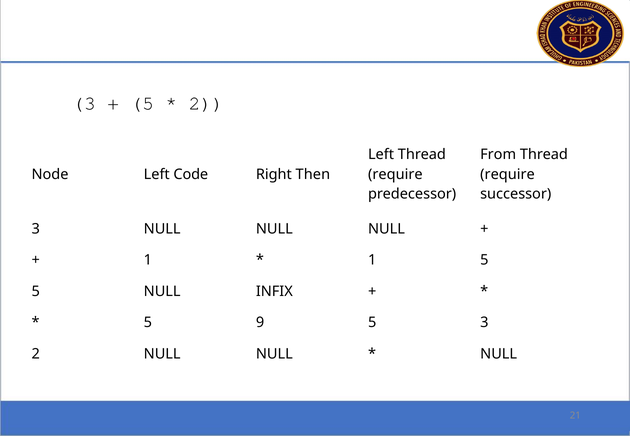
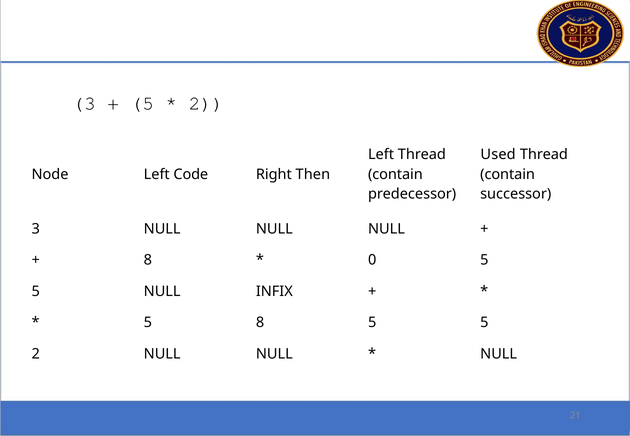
From: From -> Used
require at (395, 174): require -> contain
require at (508, 174): require -> contain
1 at (148, 260): 1 -> 8
1 at (372, 260): 1 -> 0
5 9: 9 -> 8
3 at (484, 323): 3 -> 5
